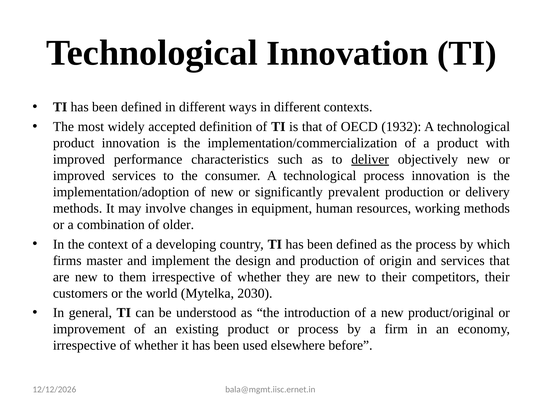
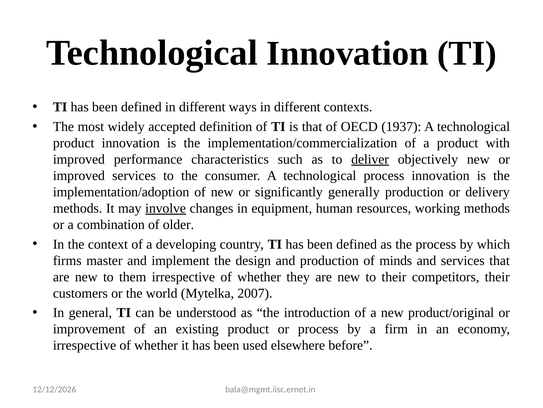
1932: 1932 -> 1937
prevalent: prevalent -> generally
involve underline: none -> present
origin: origin -> minds
2030: 2030 -> 2007
